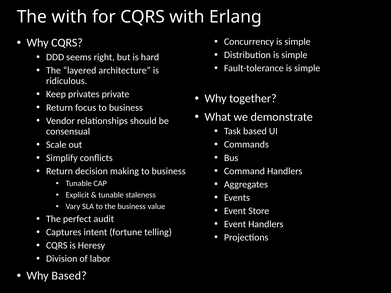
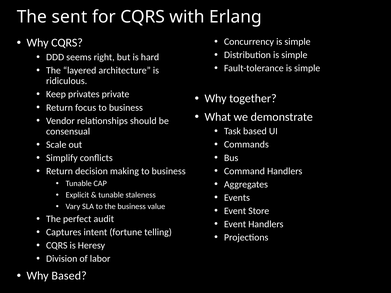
The with: with -> sent
